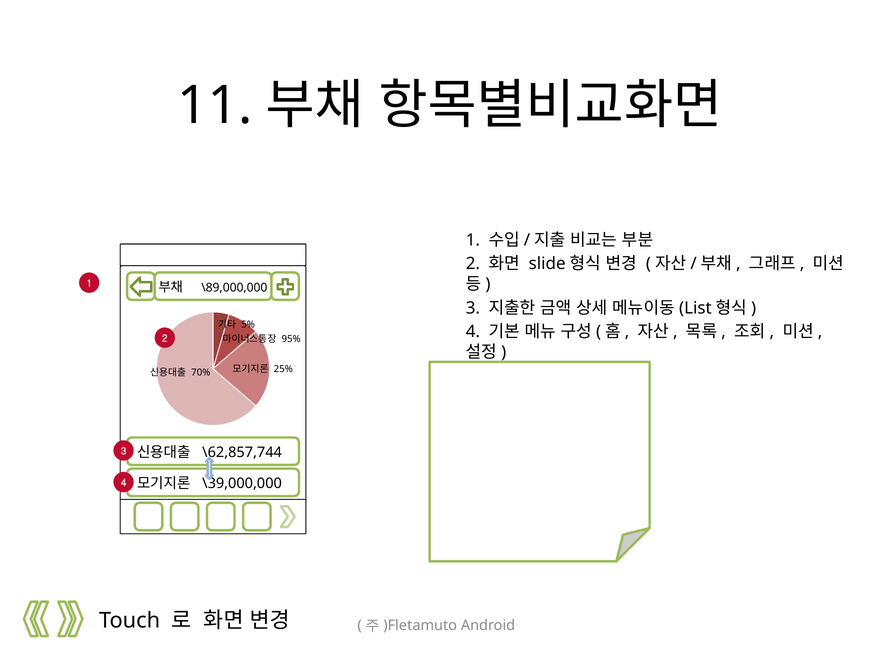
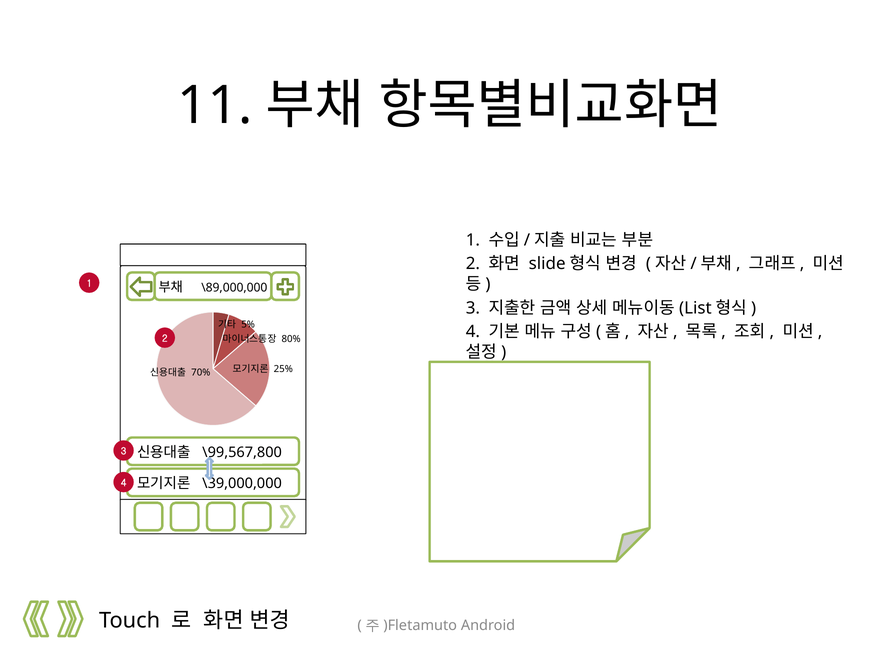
95%: 95% -> 80%
\62,857,744: \62,857,744 -> \99,567,800
